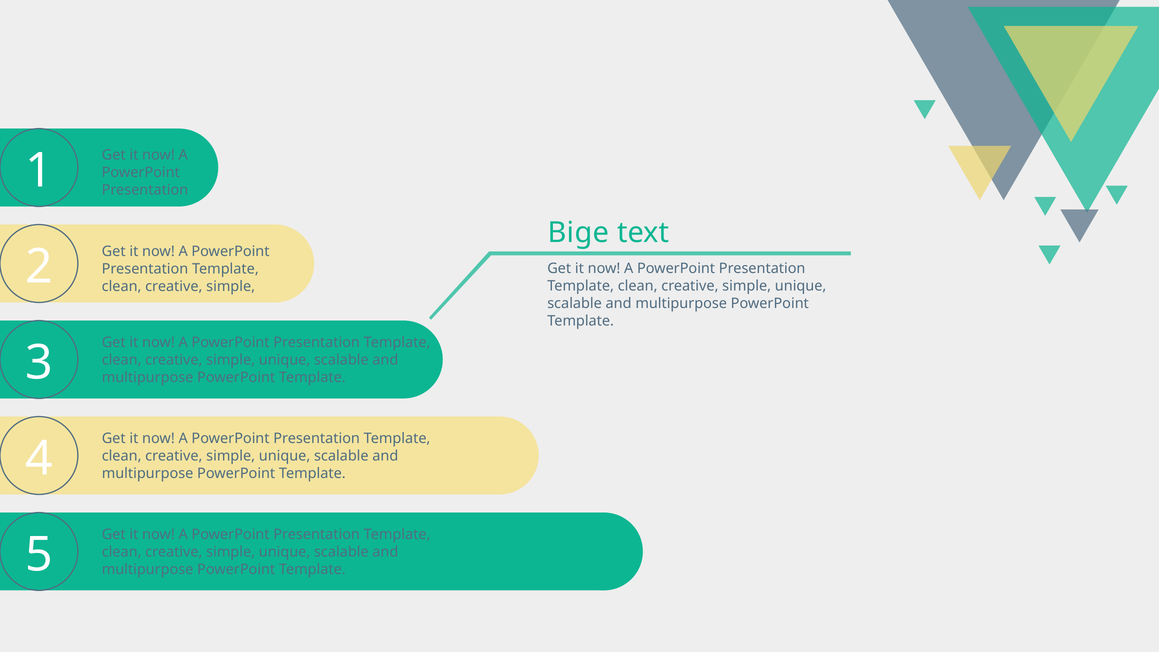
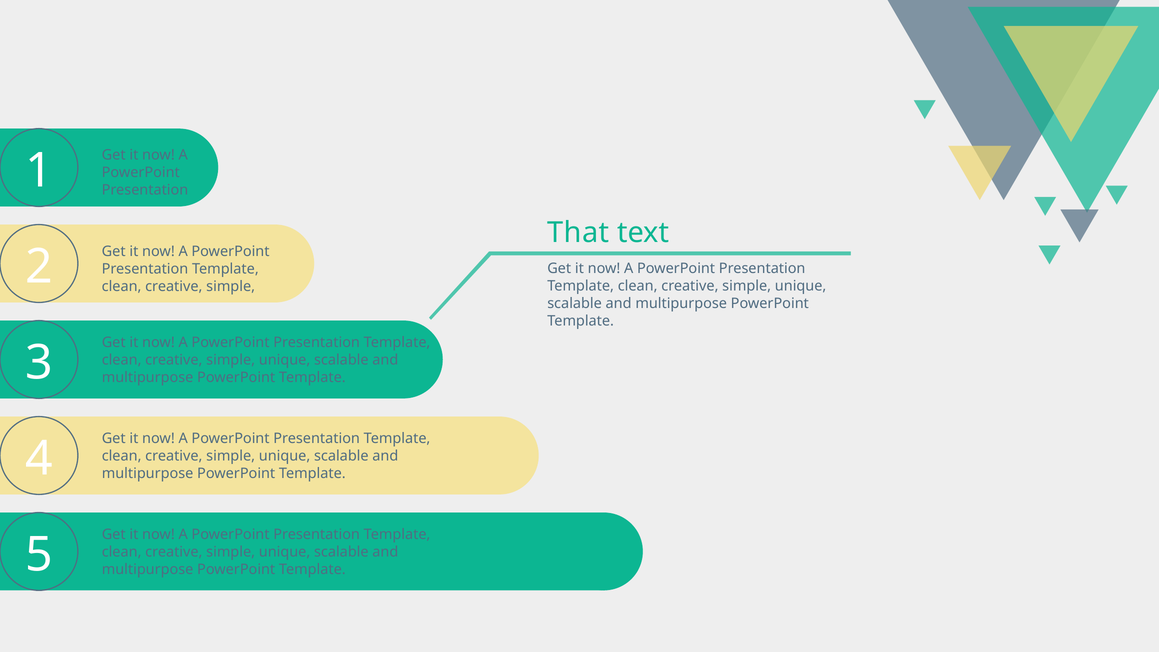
Bige: Bige -> That
